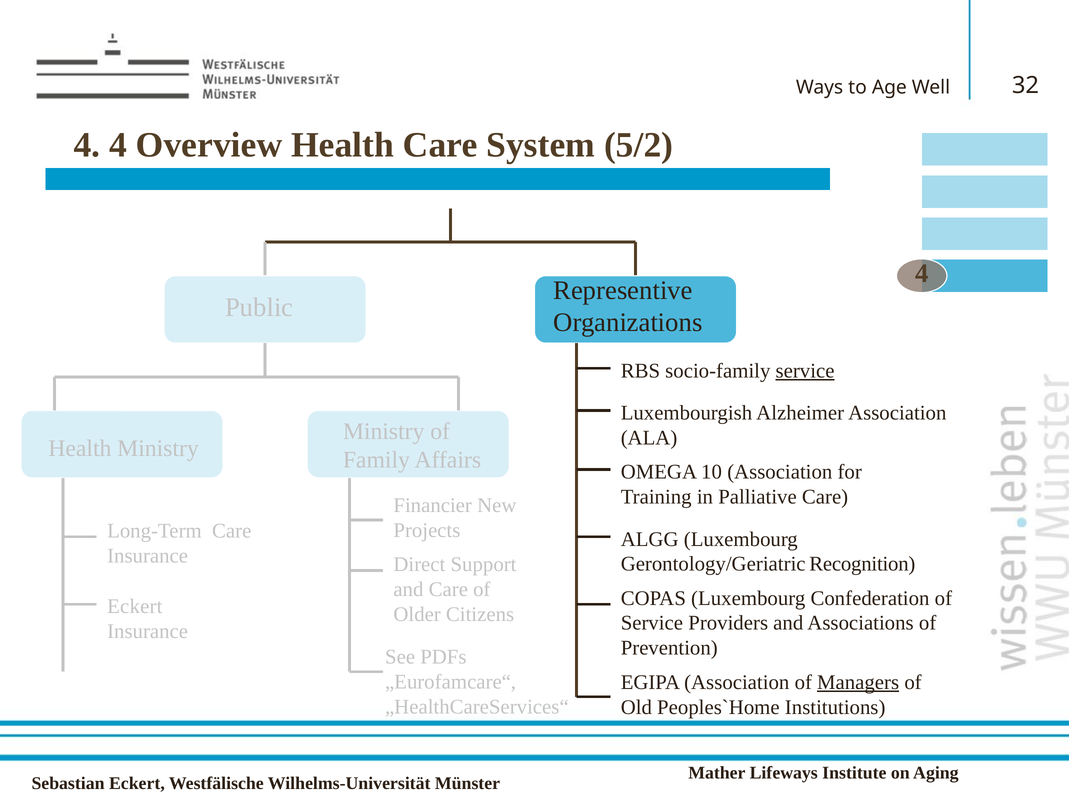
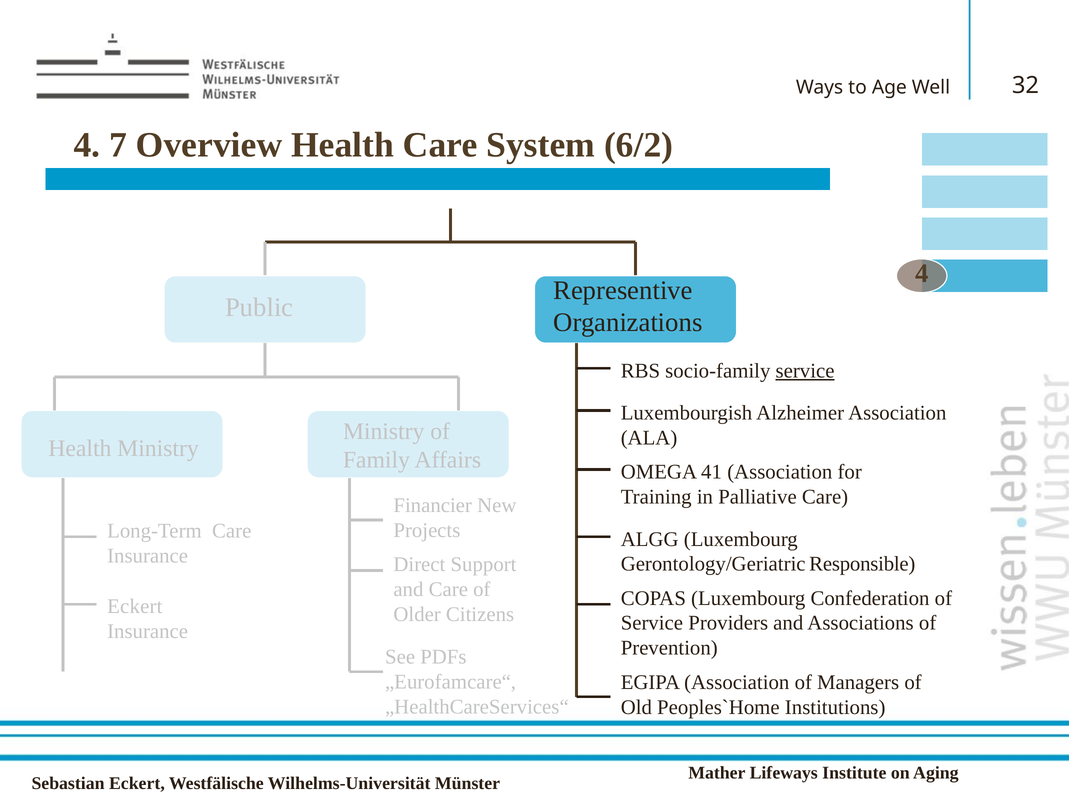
4 at (118, 145): 4 -> 7
5/2: 5/2 -> 6/2
10: 10 -> 41
Recognition: Recognition -> Responsible
Managers underline: present -> none
